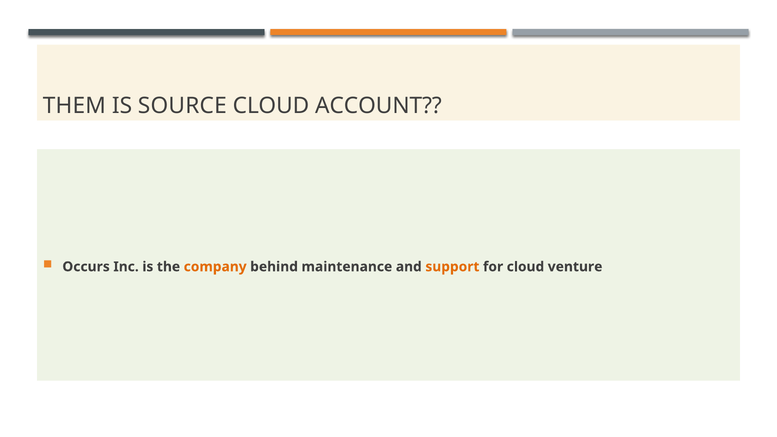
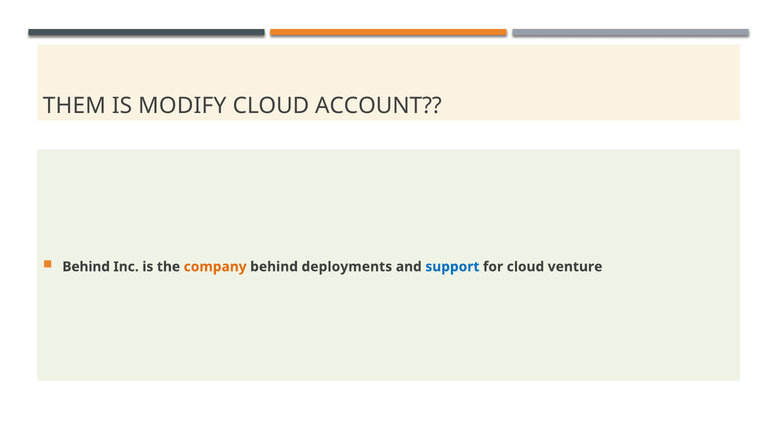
SOURCE: SOURCE -> MODIFY
Occurs at (86, 267): Occurs -> Behind
maintenance: maintenance -> deployments
support colour: orange -> blue
